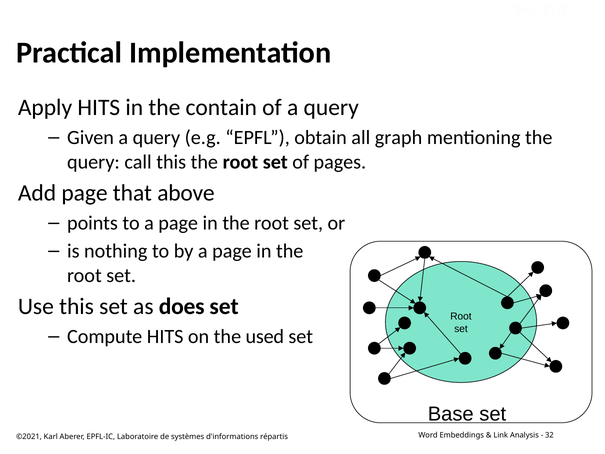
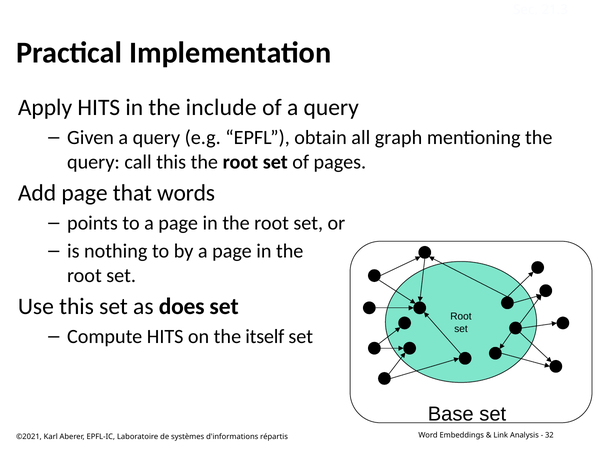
contain: contain -> include
above: above -> words
used: used -> itself
